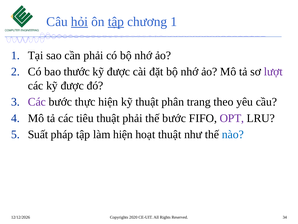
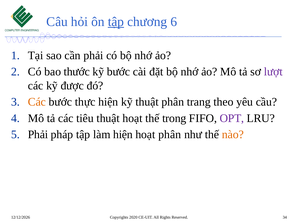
hỏi underline: present -> none
chương 1: 1 -> 6
được at (118, 72): được -> bước
Các at (37, 102) colour: purple -> orange
thuật phải: phải -> hoạt
thế bước: bước -> trong
Suất at (38, 134): Suất -> Phải
hoạt thuật: thuật -> phân
nào colour: blue -> orange
